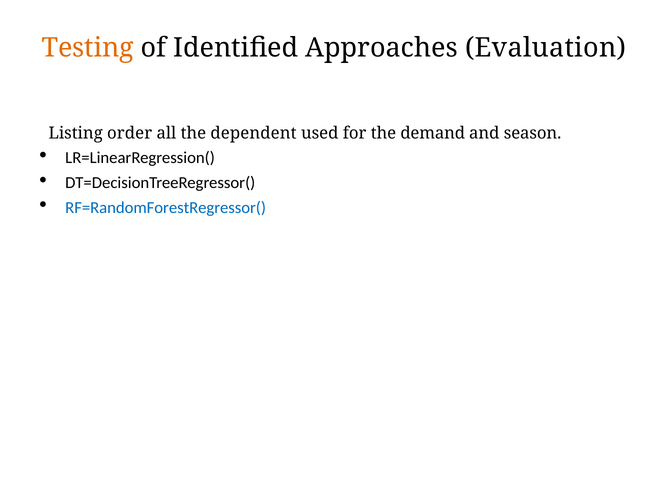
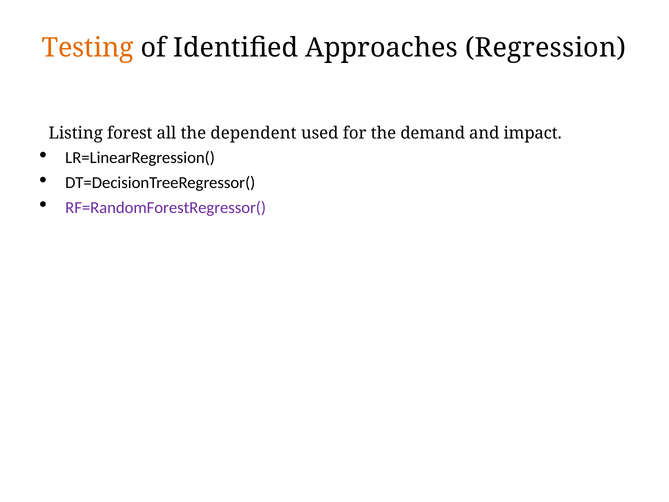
Evaluation: Evaluation -> Regression
order: order -> forest
season: season -> impact
RF=RandomForestRegressor( colour: blue -> purple
